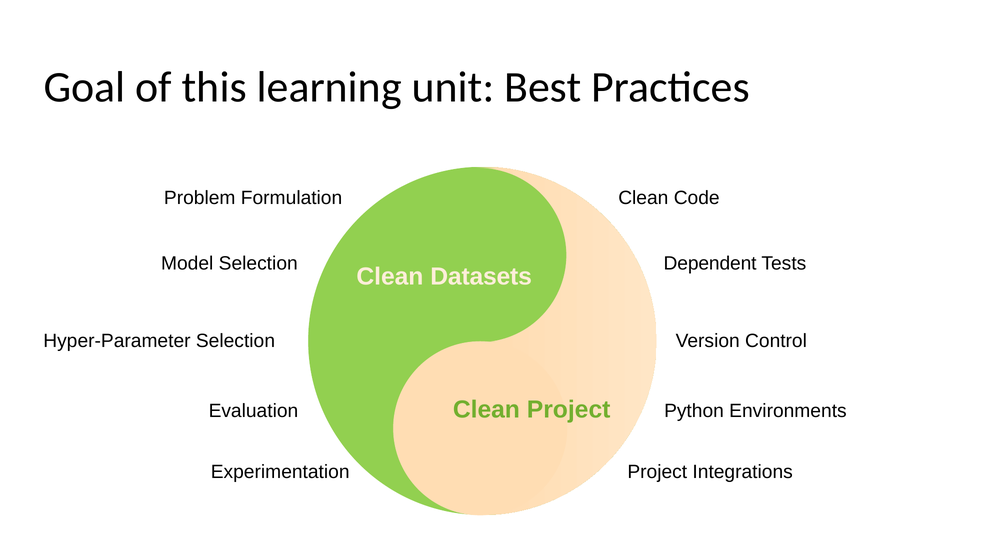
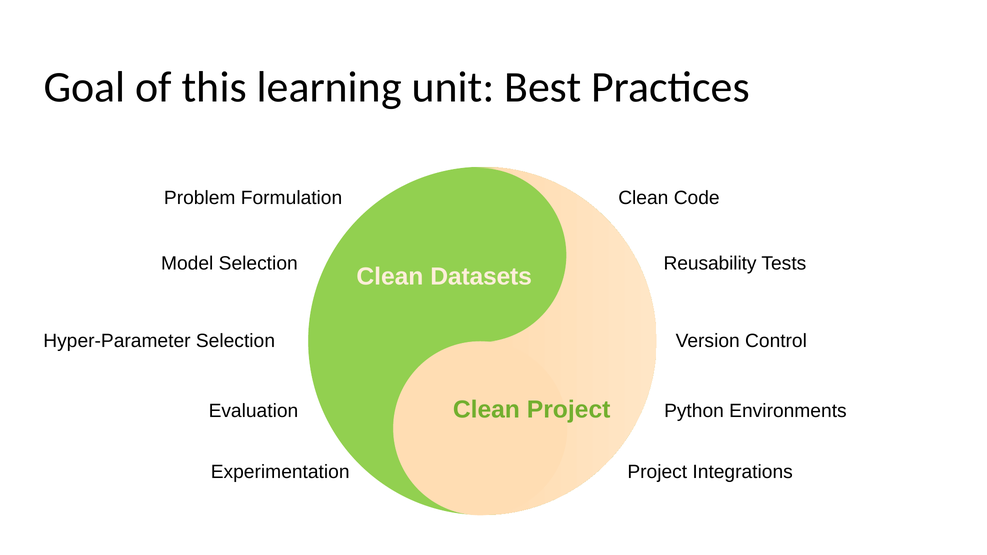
Dependent: Dependent -> Reusability
